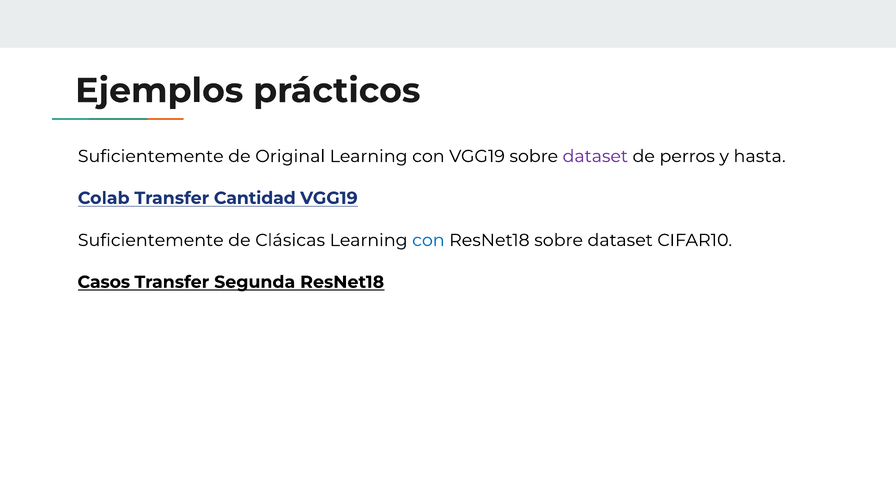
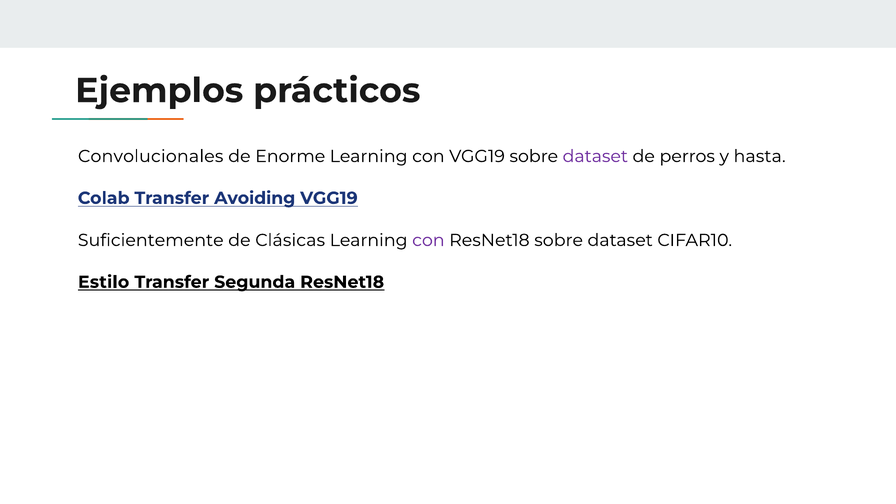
Suficientemente at (151, 156): Suficientemente -> Convolucionales
Original: Original -> Enorme
Cantidad: Cantidad -> Avoiding
con at (428, 240) colour: blue -> purple
Casos: Casos -> Estilo
